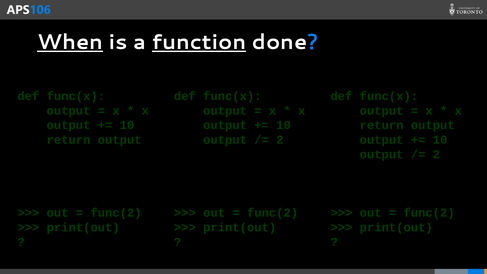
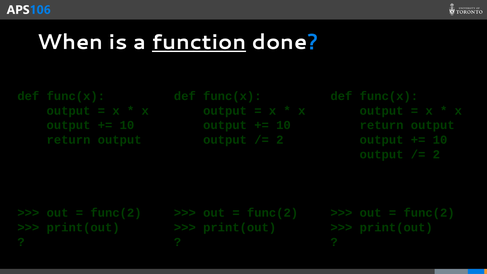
When underline: present -> none
